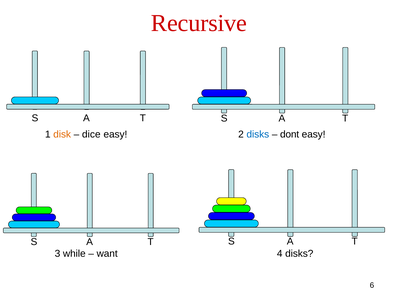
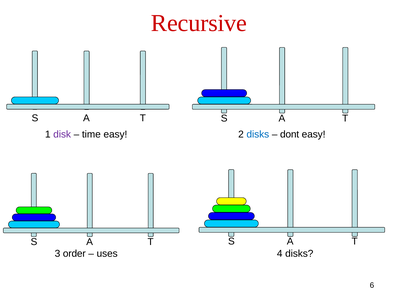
disk colour: orange -> purple
dice: dice -> time
while: while -> order
want: want -> uses
